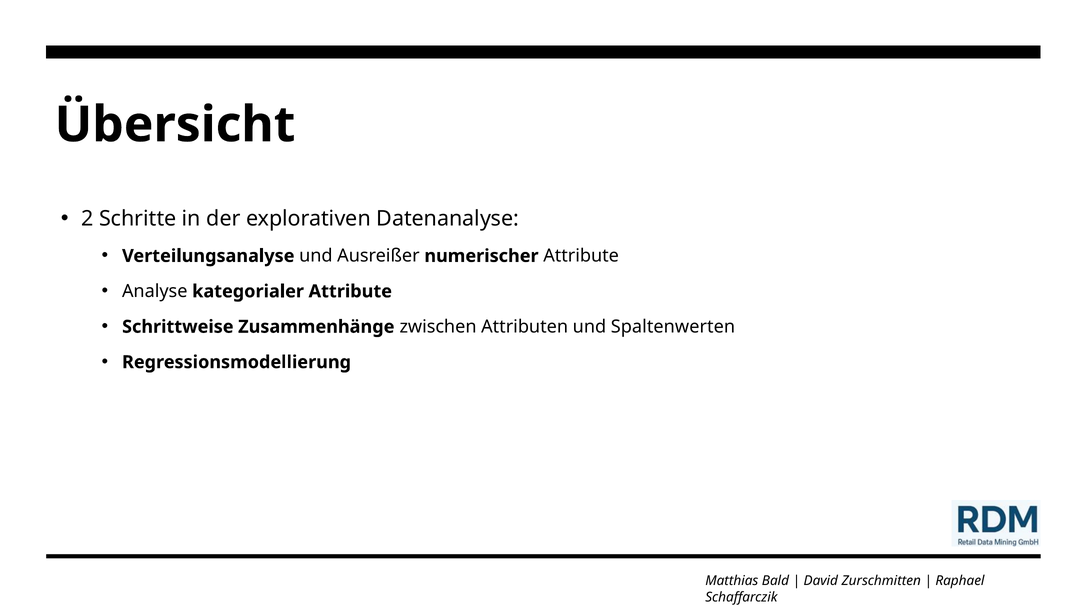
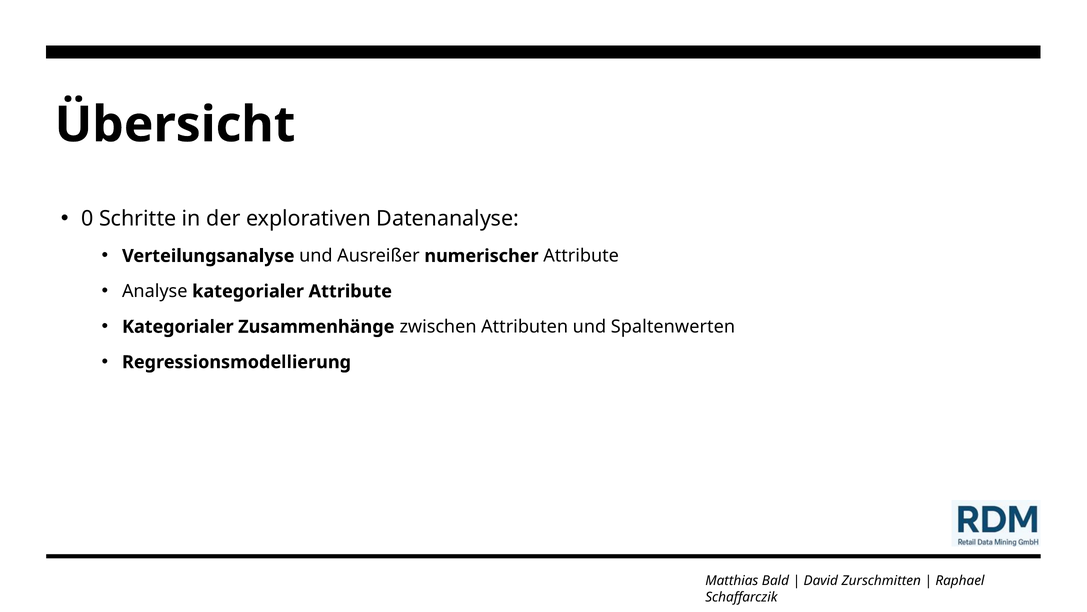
2: 2 -> 0
Schrittweise at (178, 326): Schrittweise -> Kategorialer
